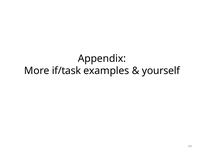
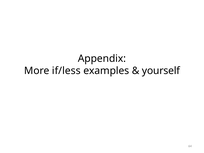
if/task: if/task -> if/less
